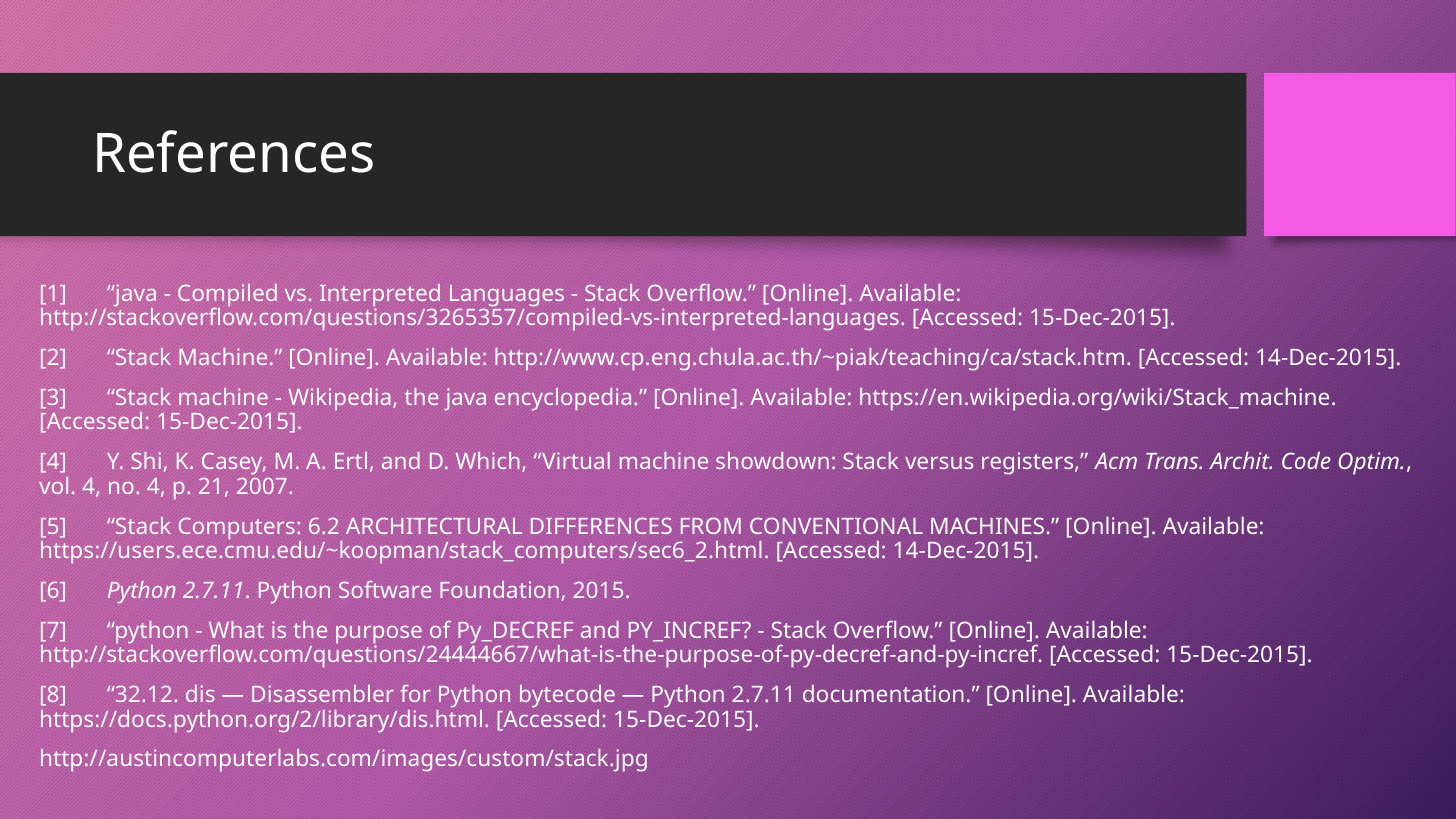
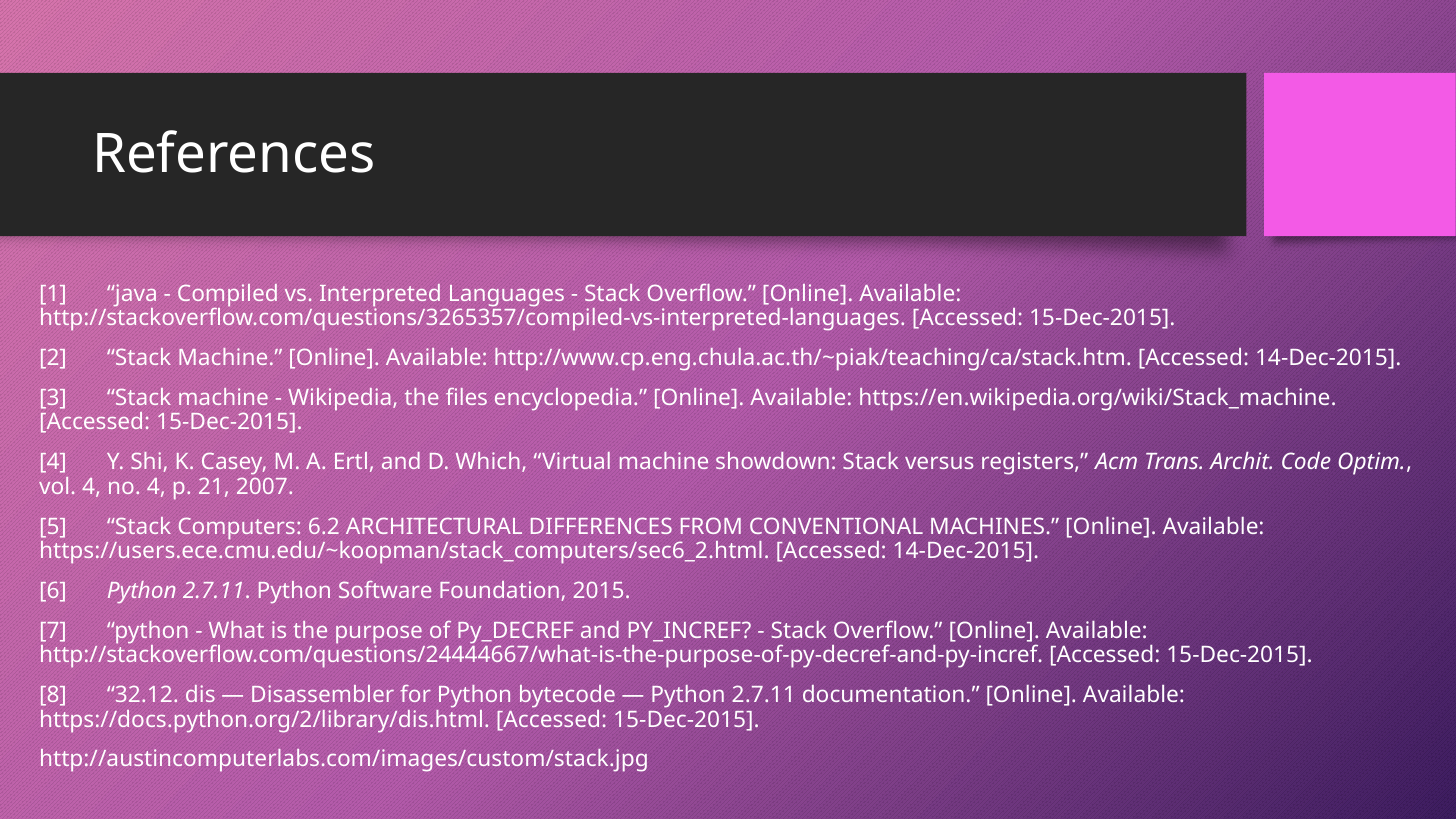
the java: java -> files
